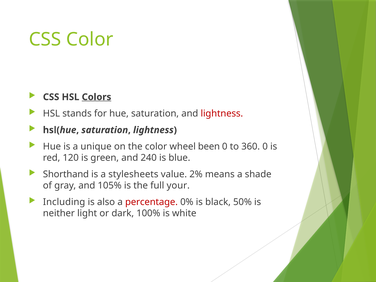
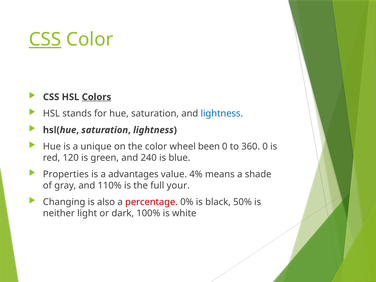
CSS at (45, 40) underline: none -> present
lightness at (222, 114) colour: red -> blue
Shorthand: Shorthand -> Properties
stylesheets: stylesheets -> advantages
2%: 2% -> 4%
105%: 105% -> 110%
Including: Including -> Changing
